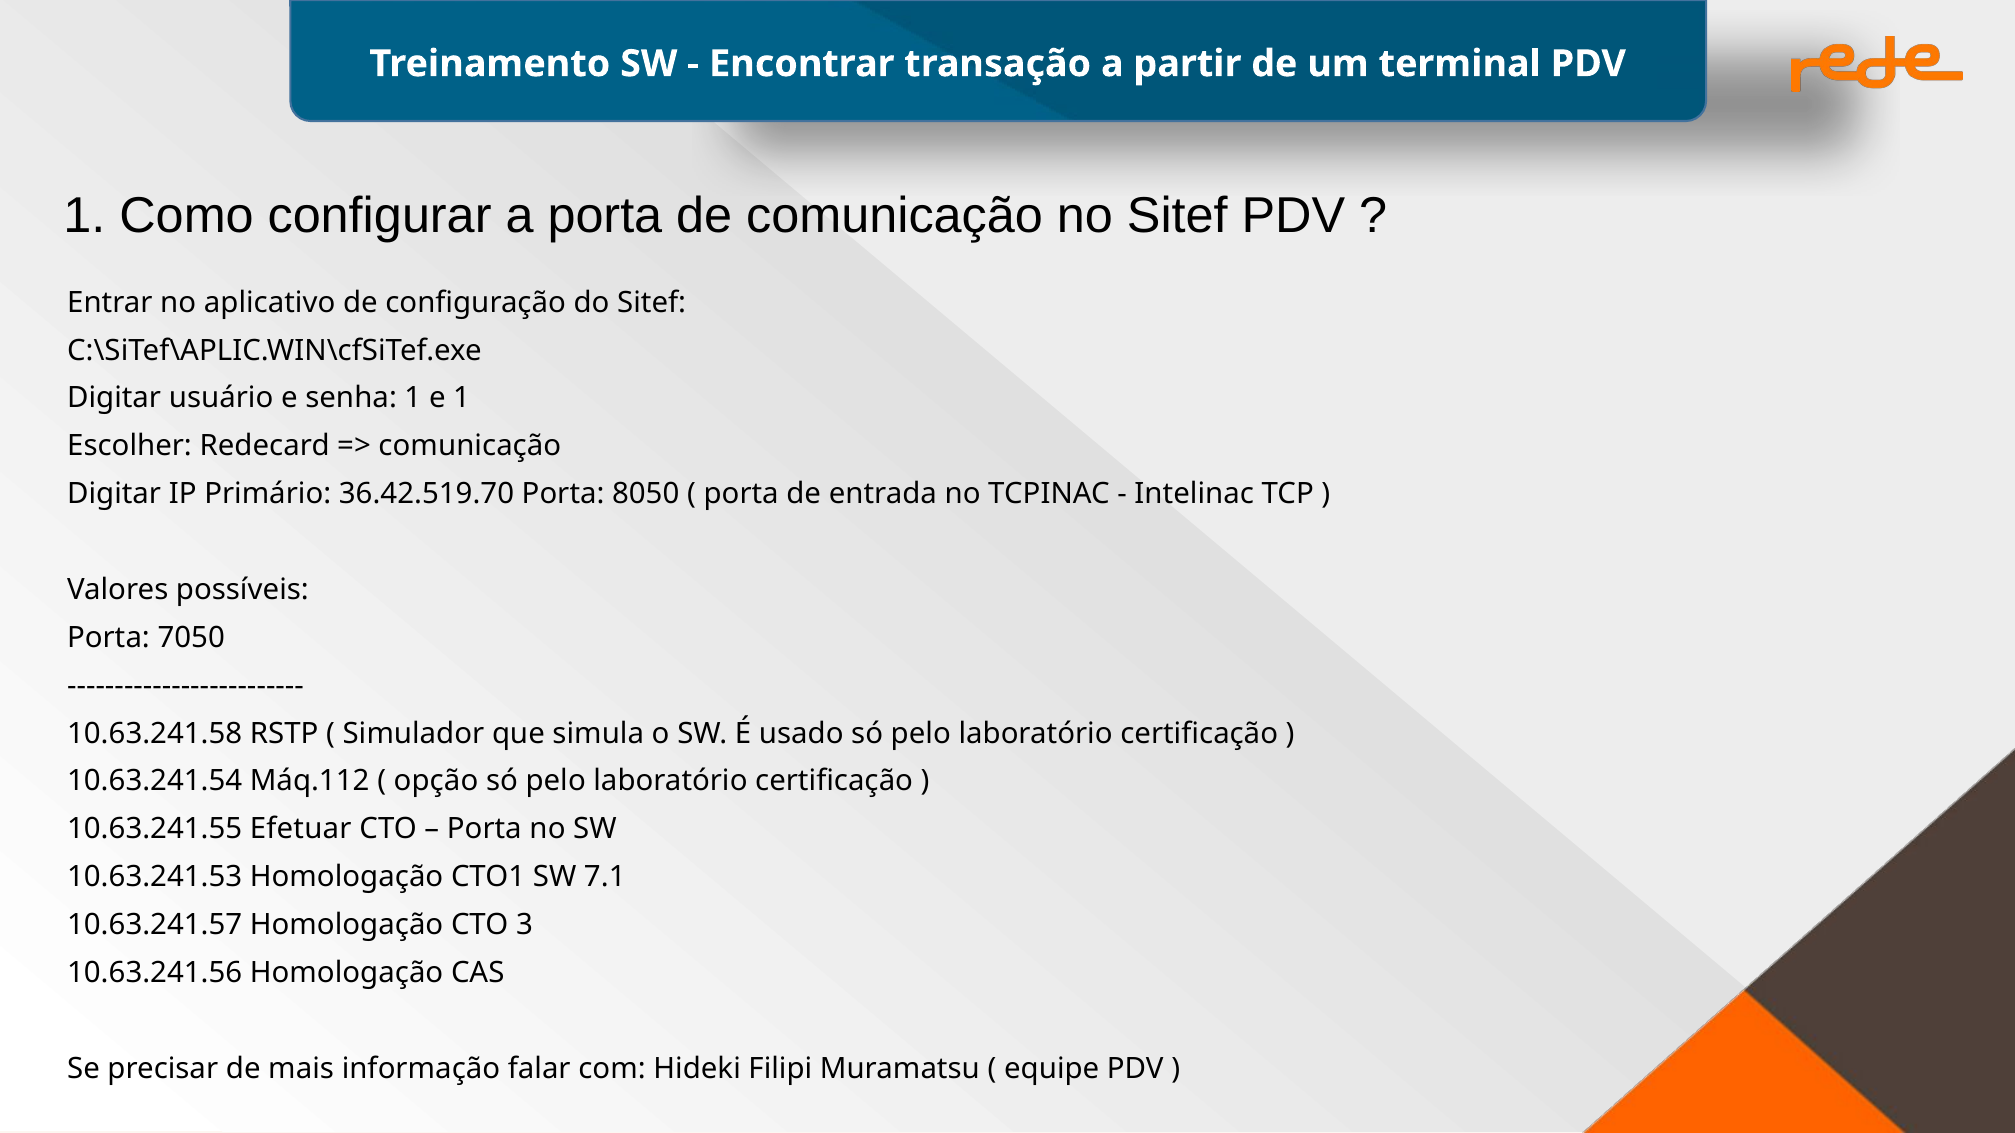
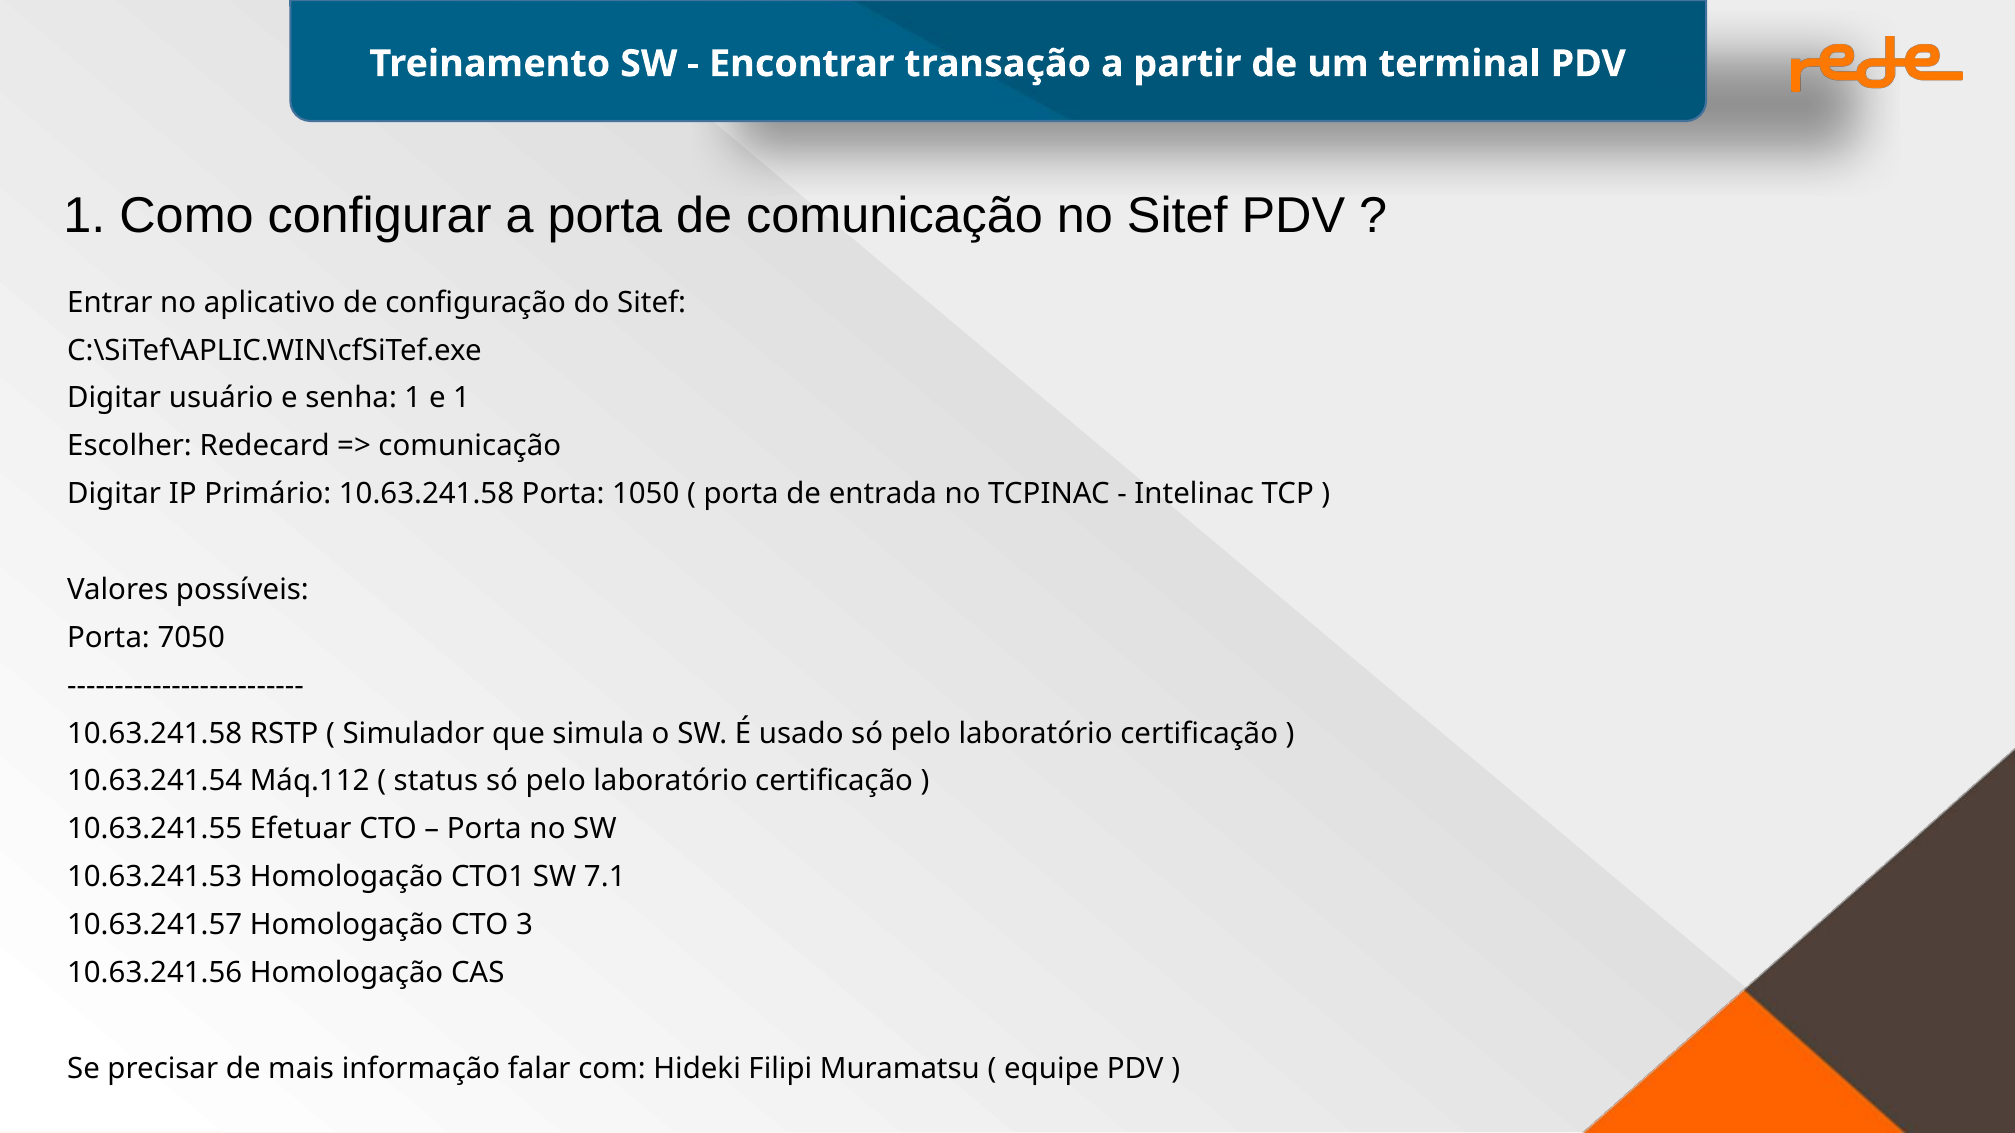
Primário 36.42.519.70: 36.42.519.70 -> 10.63.241.58
8050: 8050 -> 1050
opção: opção -> status
